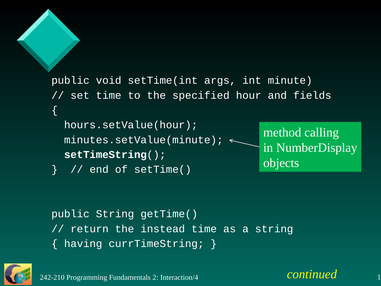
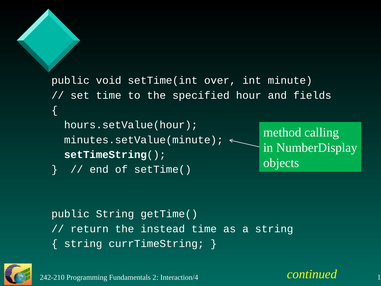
args: args -> over
having at (83, 243): having -> string
